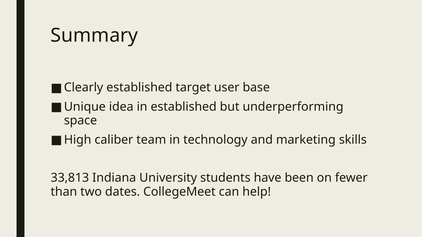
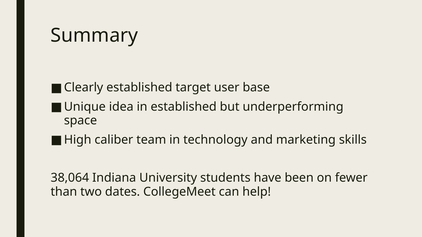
33,813: 33,813 -> 38,064
